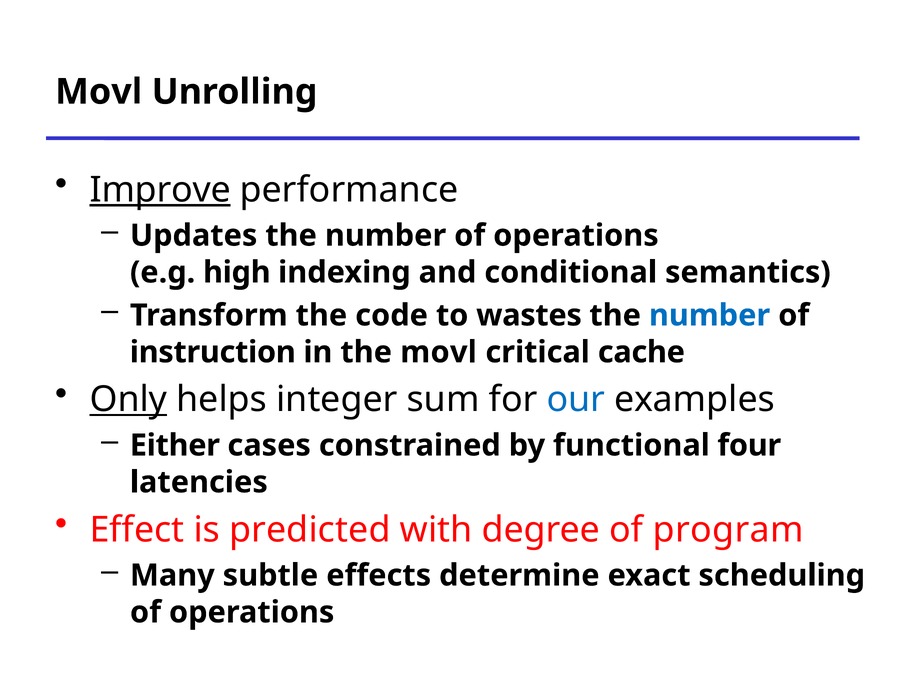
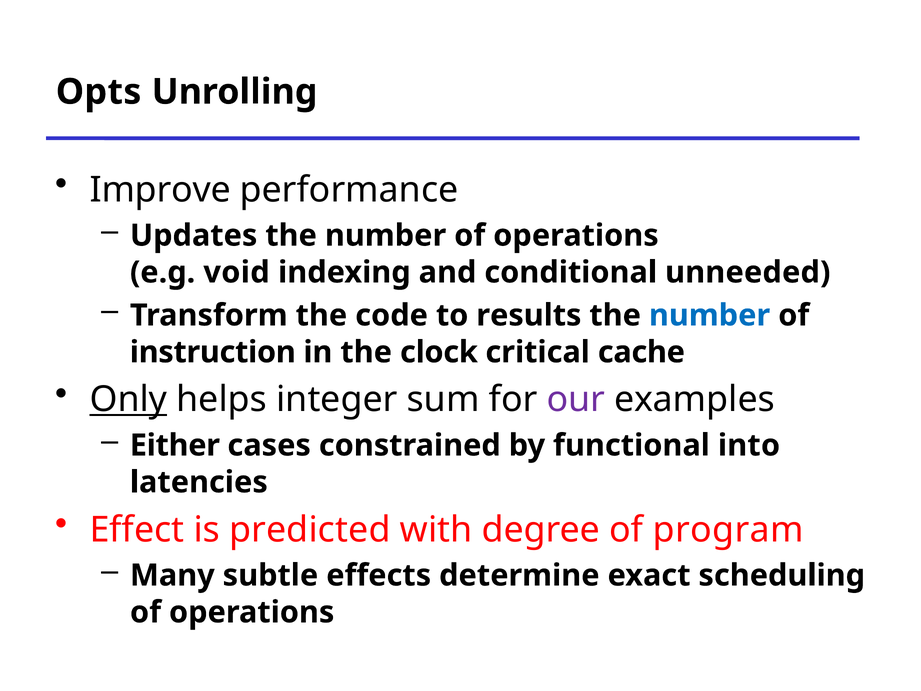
Movl at (99, 92): Movl -> Opts
Improve underline: present -> none
high: high -> void
semantics: semantics -> unneeded
wastes: wastes -> results
the movl: movl -> clock
our colour: blue -> purple
four: four -> into
